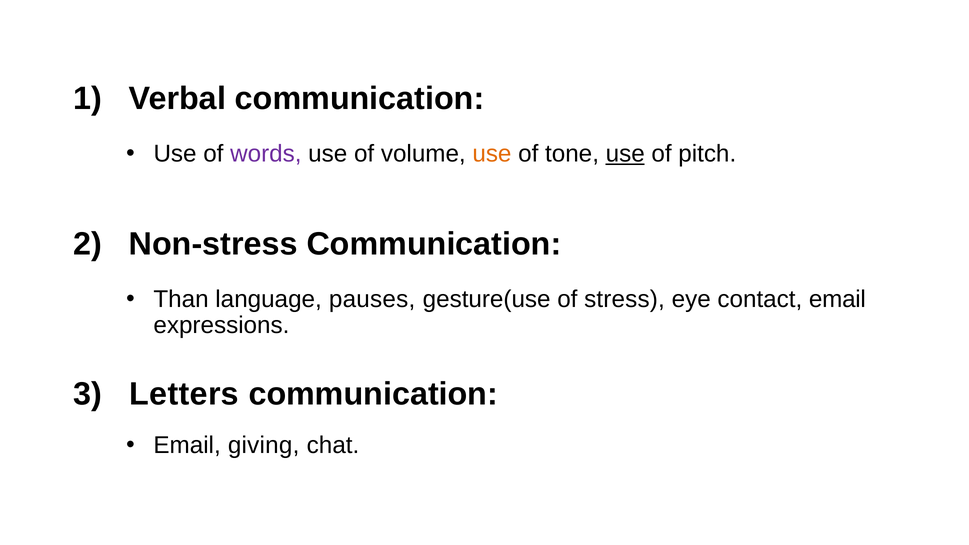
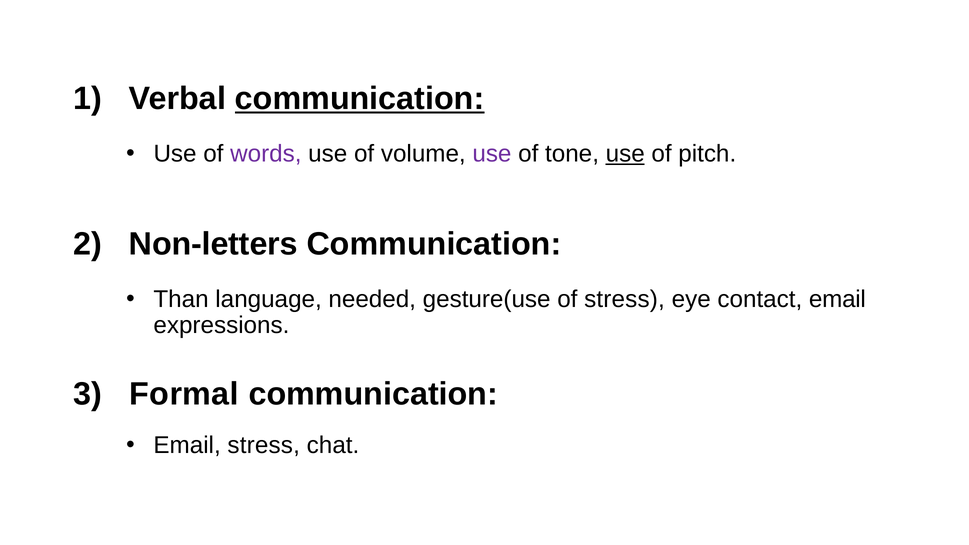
communication at (360, 98) underline: none -> present
use at (492, 154) colour: orange -> purple
Non-stress: Non-stress -> Non-letters
pauses: pauses -> needed
Letters: Letters -> Formal
Email giving: giving -> stress
